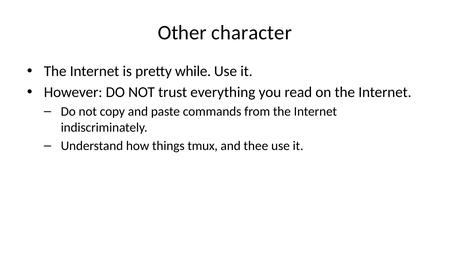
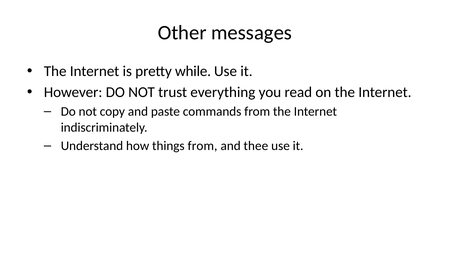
character: character -> messages
things tmux: tmux -> from
